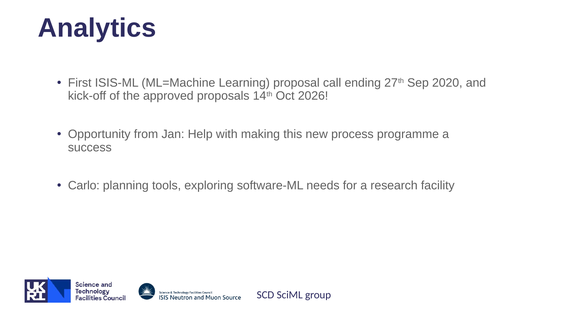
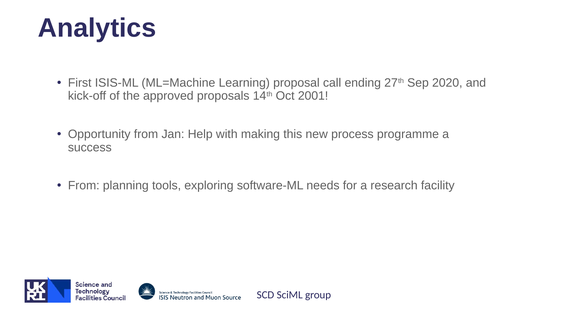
2026: 2026 -> 2001
Carlo at (84, 186): Carlo -> From
